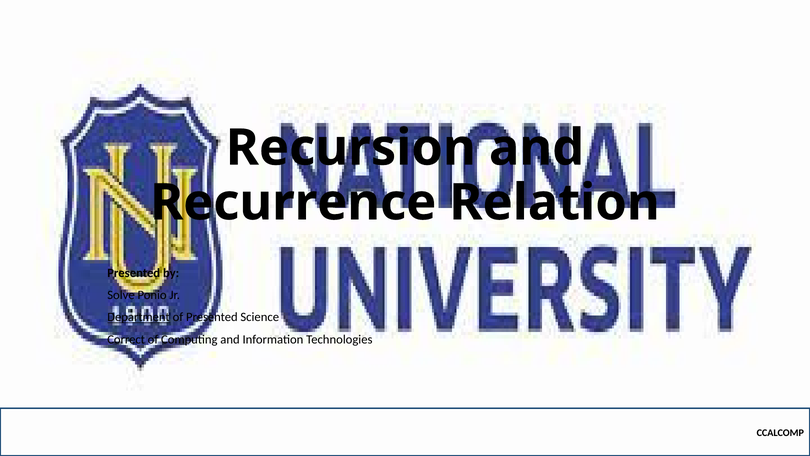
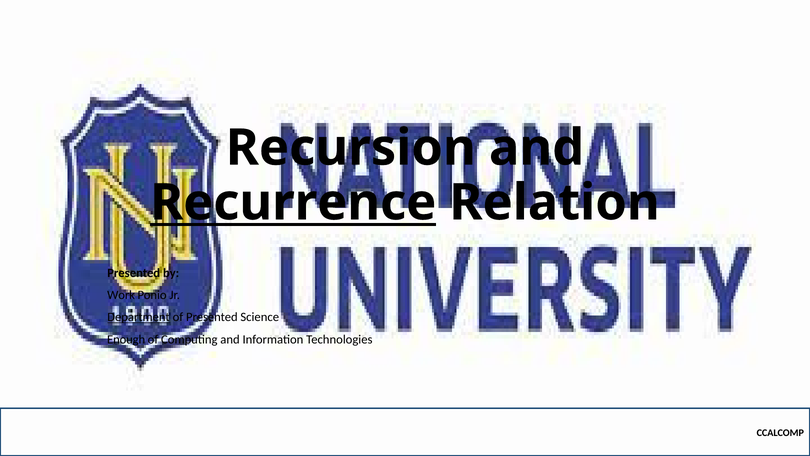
Recurrence underline: none -> present
Solve: Solve -> Work
Correct: Correct -> Enough
